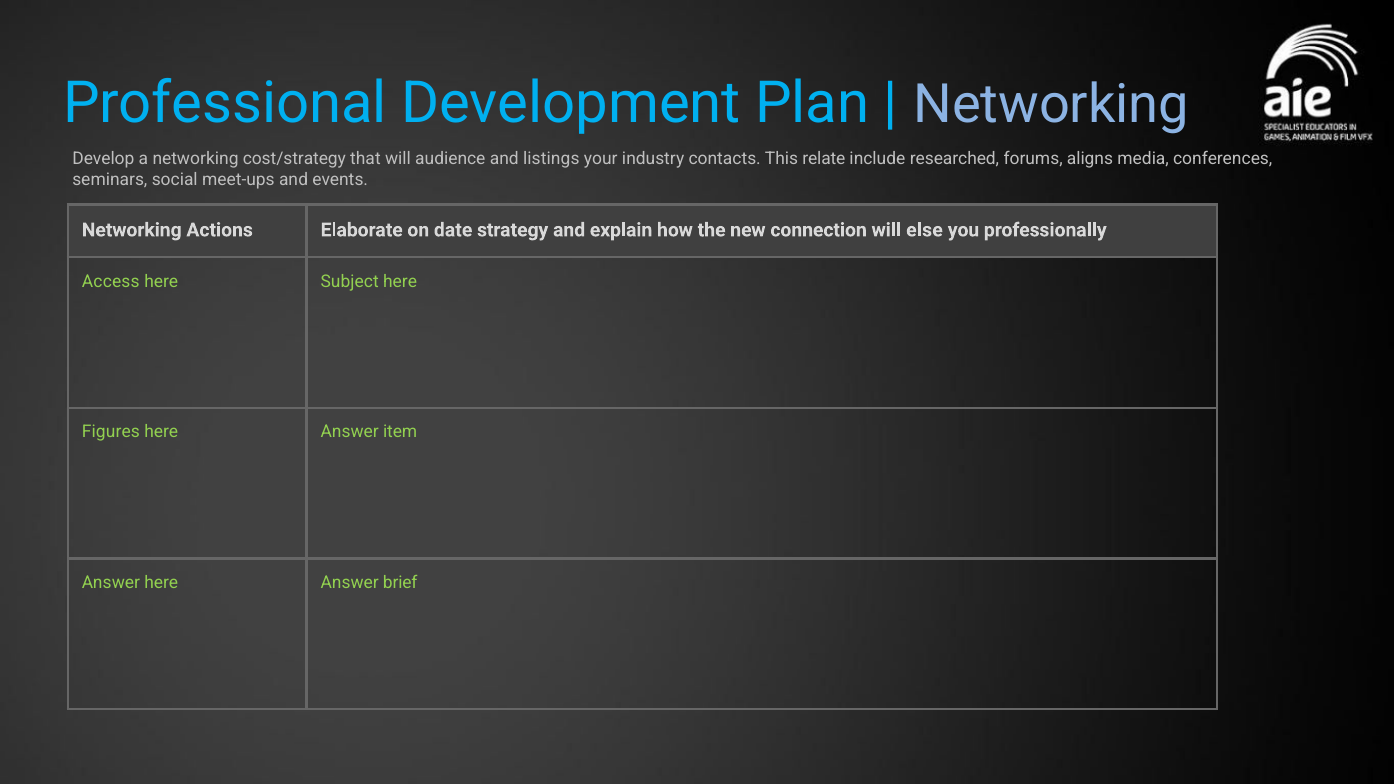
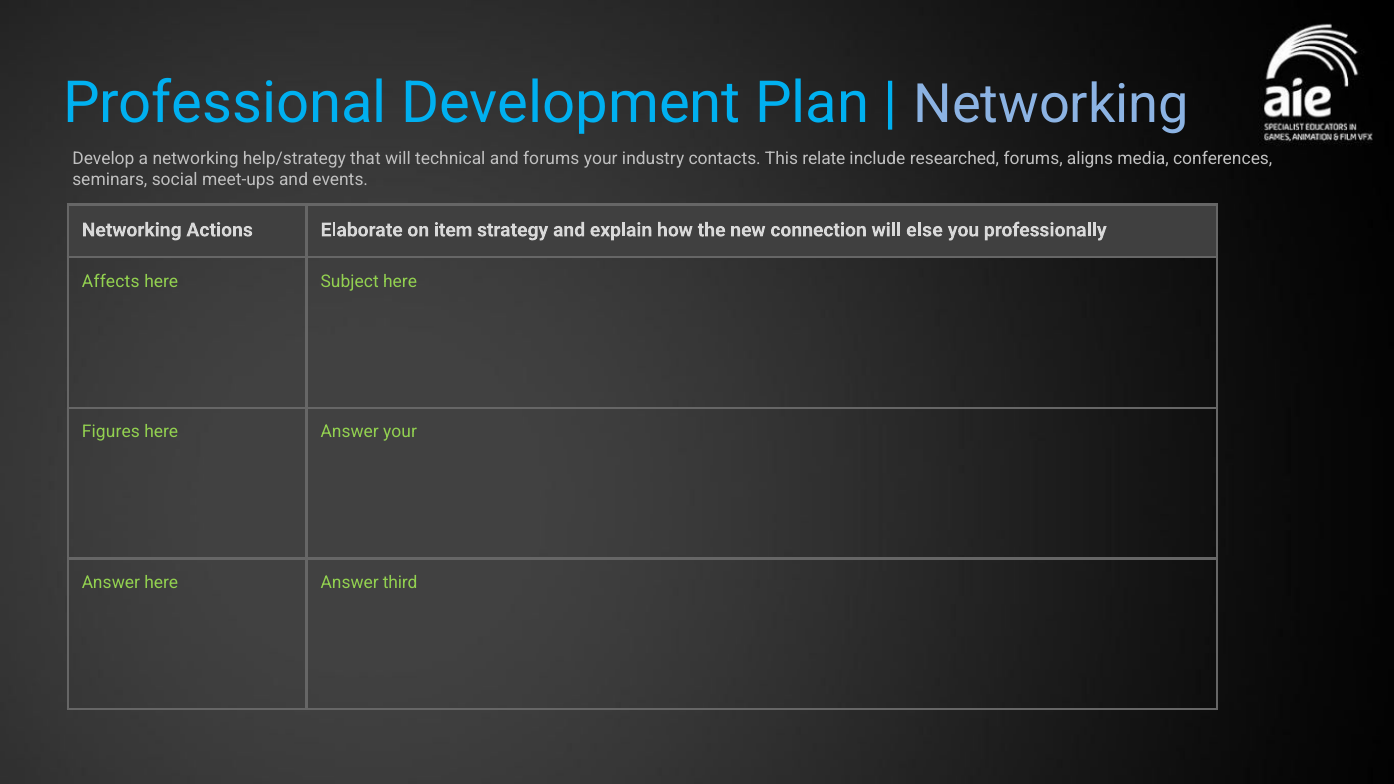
cost/strategy: cost/strategy -> help/strategy
audience: audience -> technical
and listings: listings -> forums
date: date -> item
Access: Access -> Affects
Answer item: item -> your
brief: brief -> third
